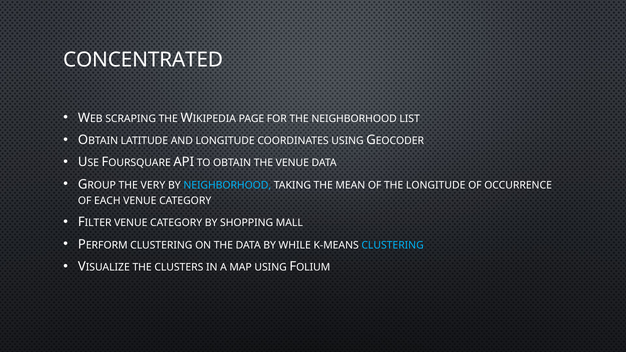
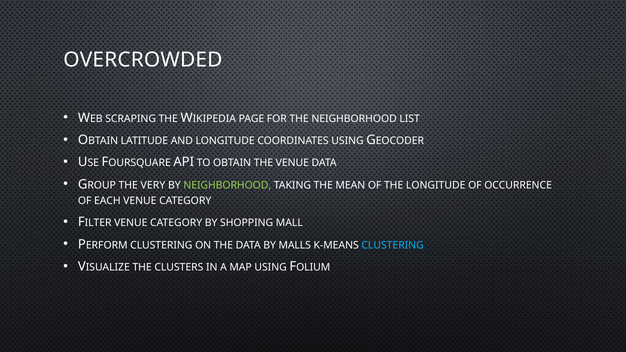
CONCENTRATED: CONCENTRATED -> OVERCROWDED
NEIGHBORHOOD at (227, 185) colour: light blue -> light green
WHILE: WHILE -> MALLS
